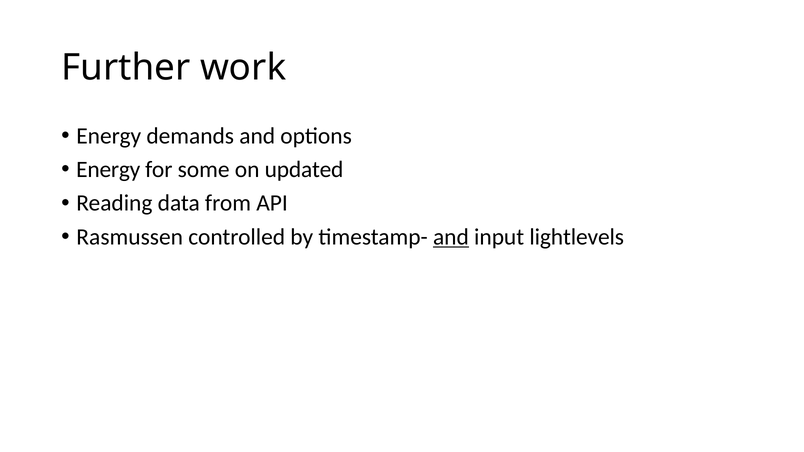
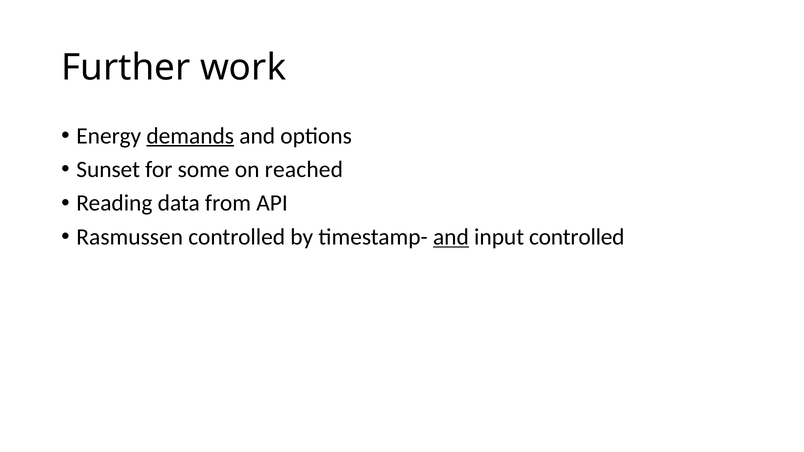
demands underline: none -> present
Energy at (108, 170): Energy -> Sunset
updated: updated -> reached
input lightlevels: lightlevels -> controlled
